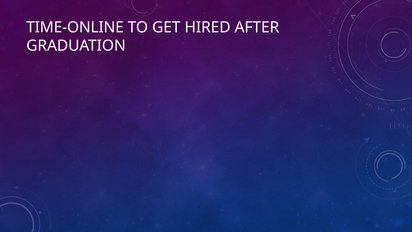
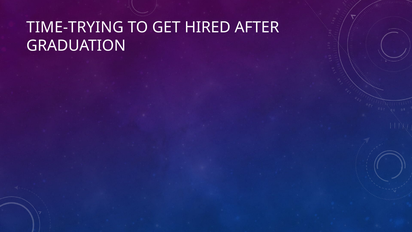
TIME-ONLINE: TIME-ONLINE -> TIME-TRYING
